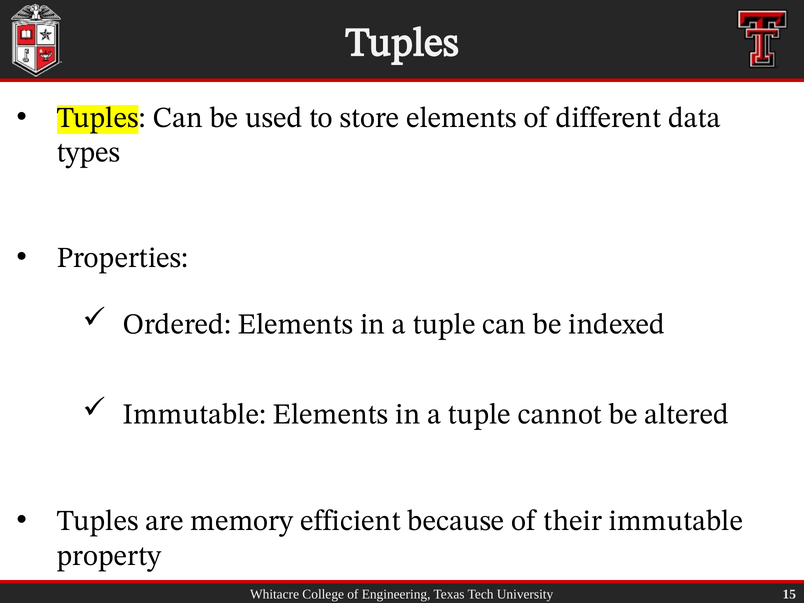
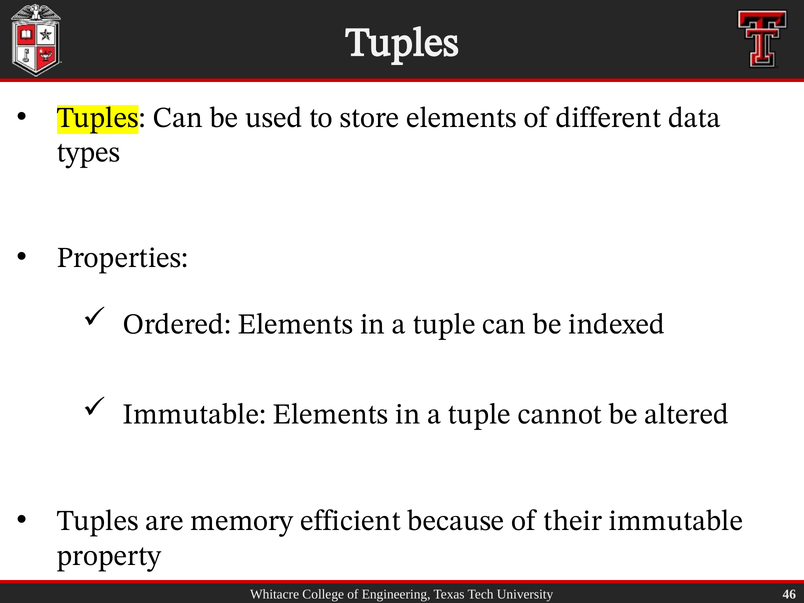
15: 15 -> 46
